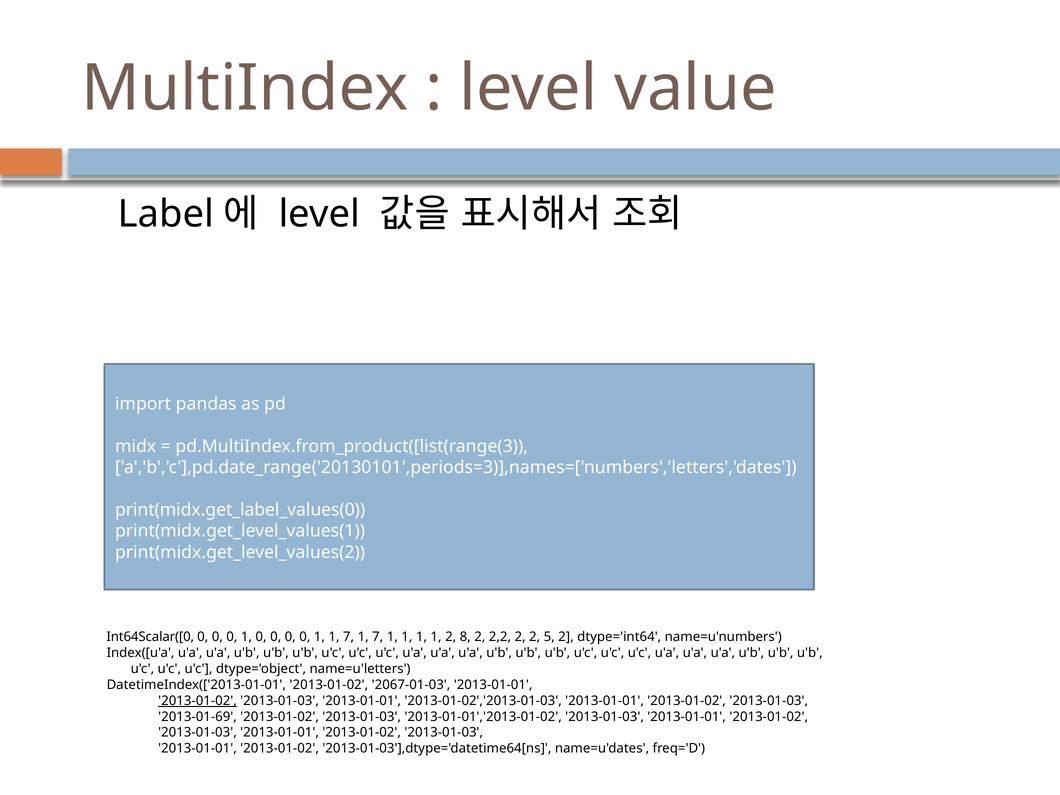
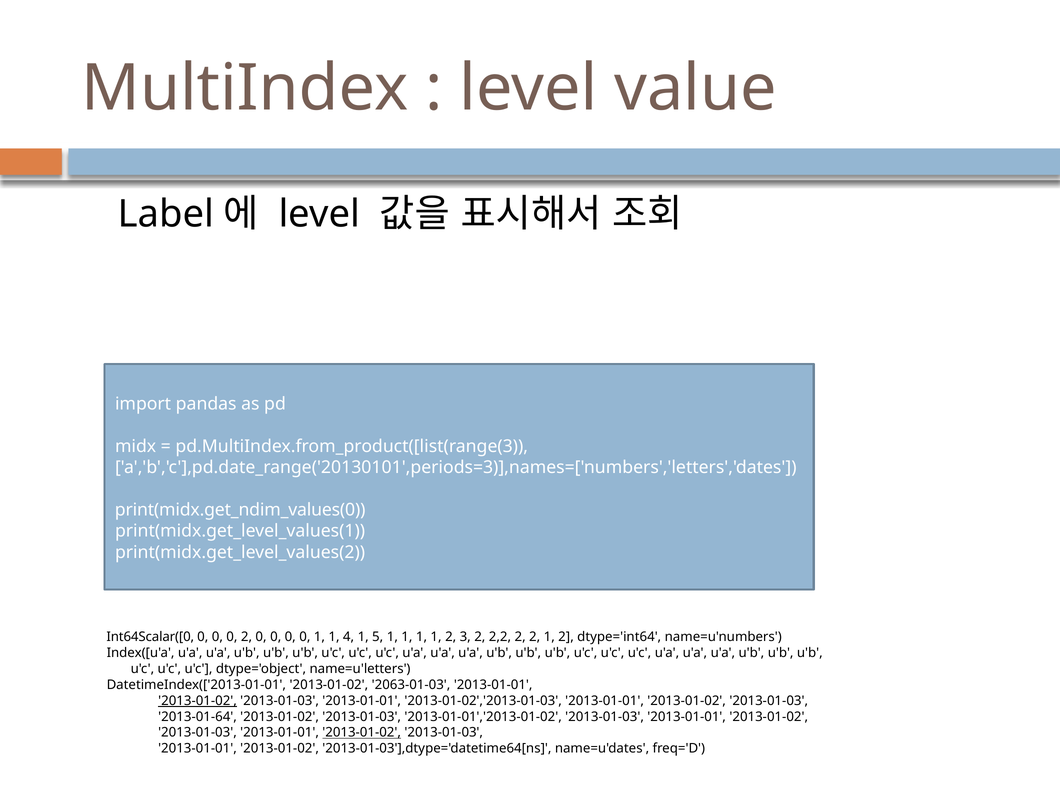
print(midx.get_label_values(0: print(midx.get_label_values(0 -> print(midx.get_ndim_values(0
1 at (247, 637): 1 -> 2
1 1 7: 7 -> 4
7 at (378, 637): 7 -> 5
8: 8 -> 3
2 5: 5 -> 1
2067-01-03: 2067-01-03 -> 2063-01-03
2013-01-69: 2013-01-69 -> 2013-01-64
2013-01-02 at (362, 733) underline: none -> present
